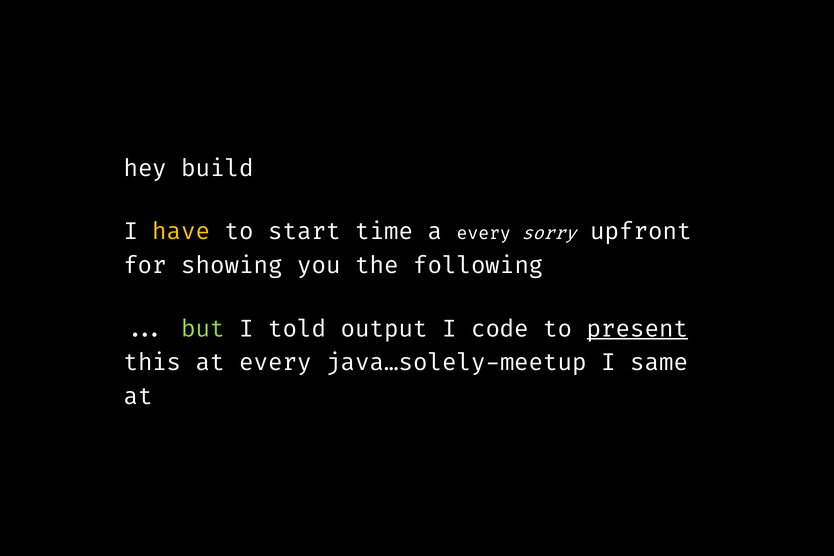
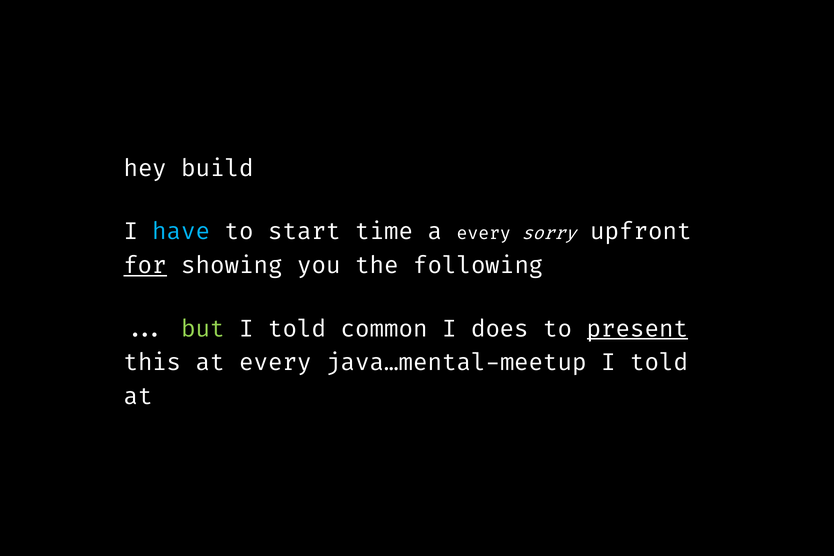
have colour: yellow -> light blue
for underline: none -> present
output: output -> common
code: code -> does
java…solely-meetup: java…solely-meetup -> java…mental-meetup
same at (659, 363): same -> told
